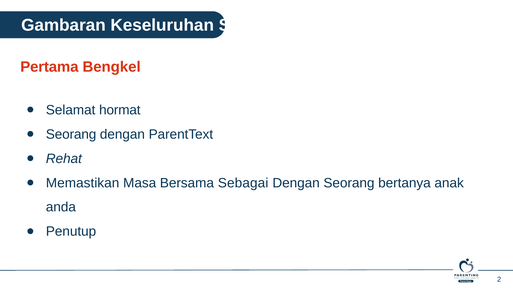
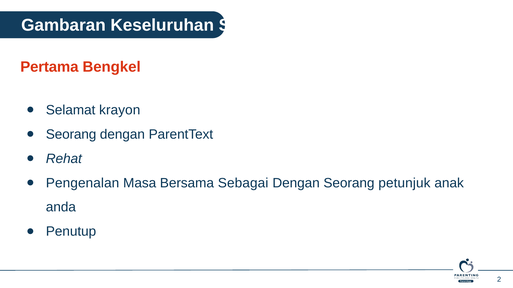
hormat: hormat -> krayon
Memastikan: Memastikan -> Pengenalan
bertanya: bertanya -> petunjuk
